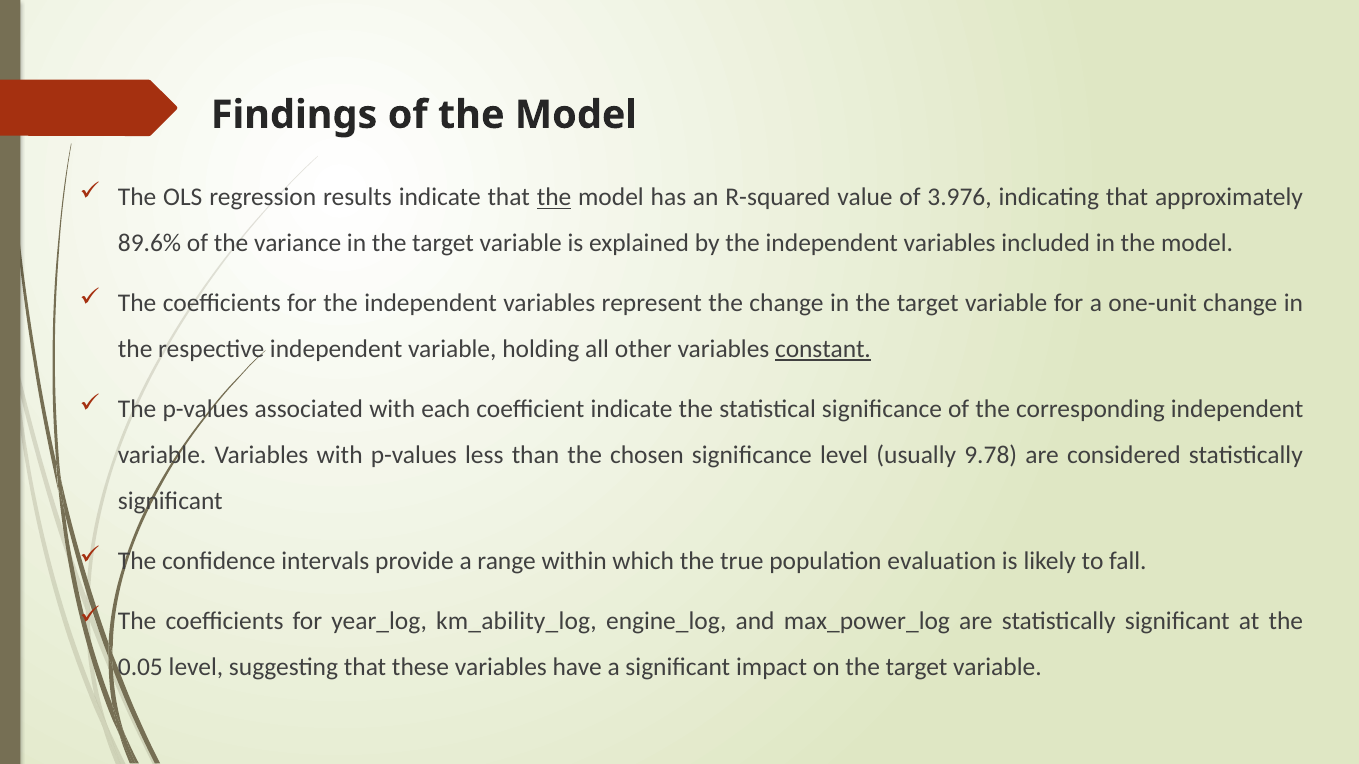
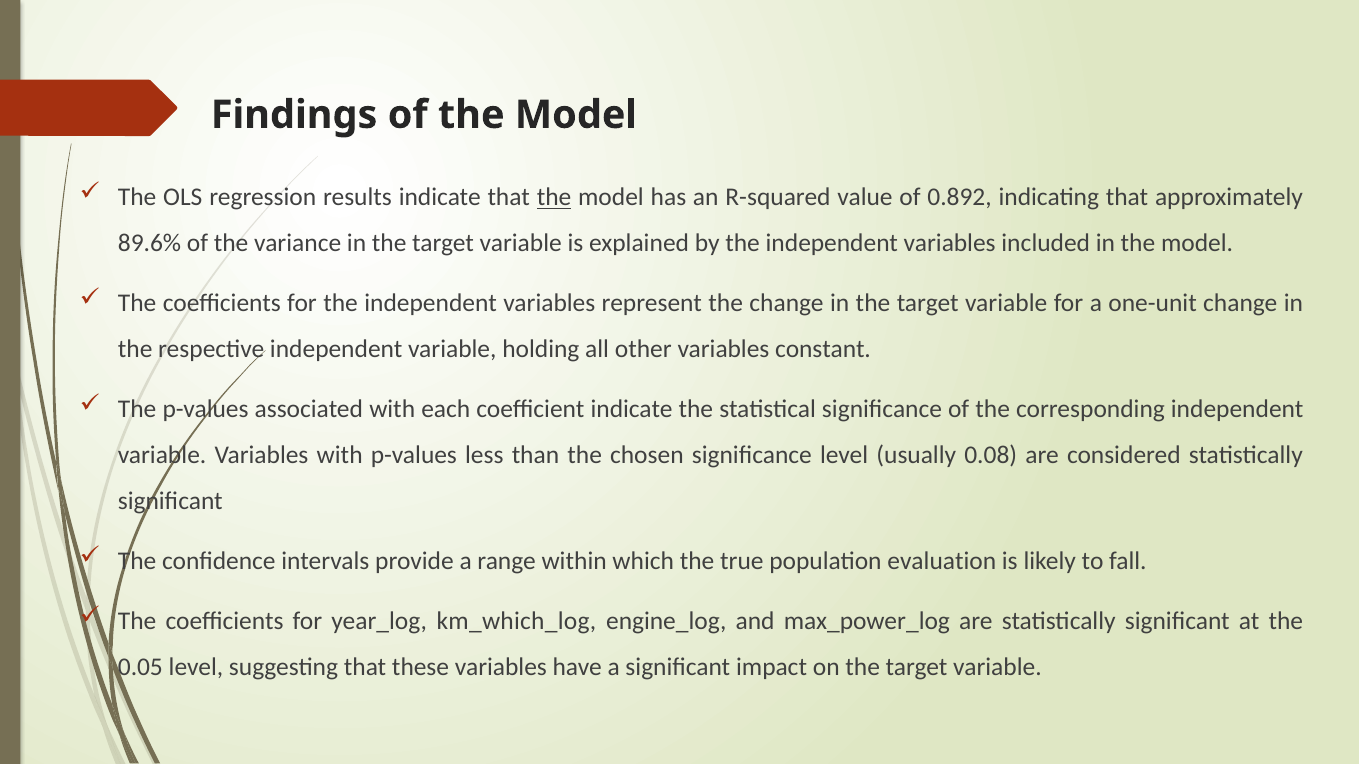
3.976: 3.976 -> 0.892
constant underline: present -> none
9.78: 9.78 -> 0.08
km_ability_log: km_ability_log -> km_which_log
